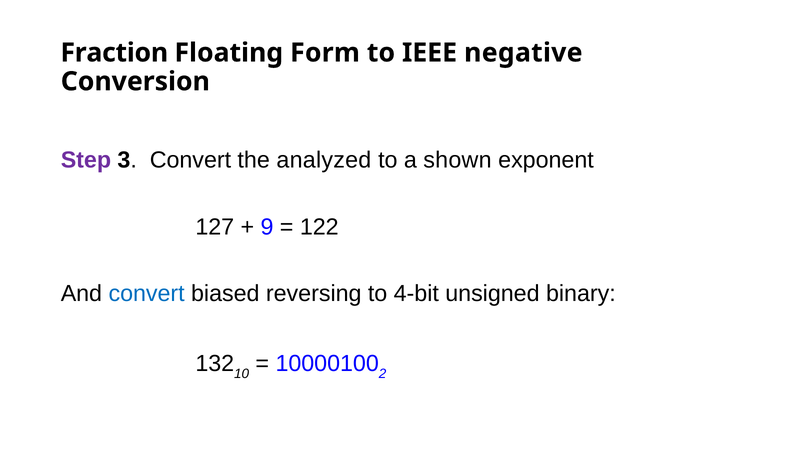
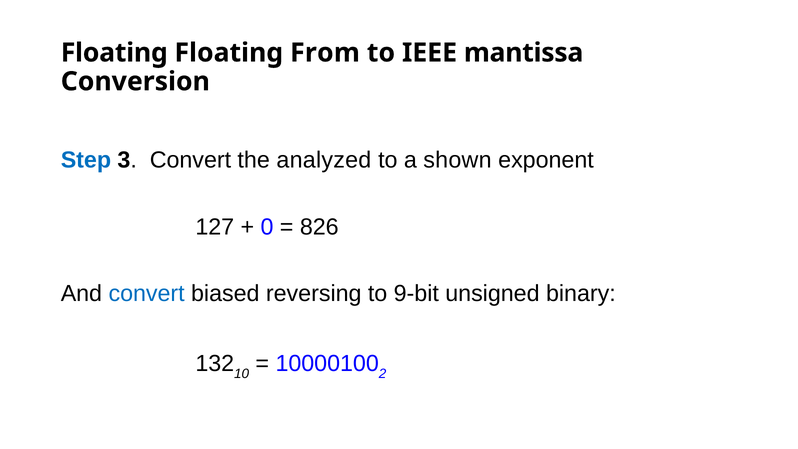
Fraction at (114, 53): Fraction -> Floating
Form: Form -> From
negative: negative -> mantissa
Step colour: purple -> blue
9: 9 -> 0
122: 122 -> 826
4-bit: 4-bit -> 9-bit
